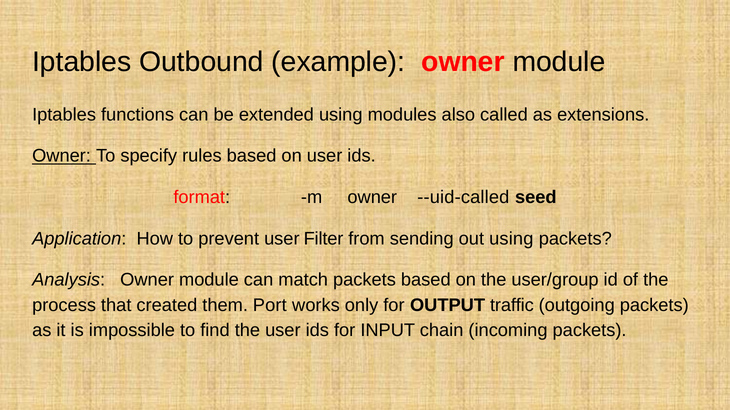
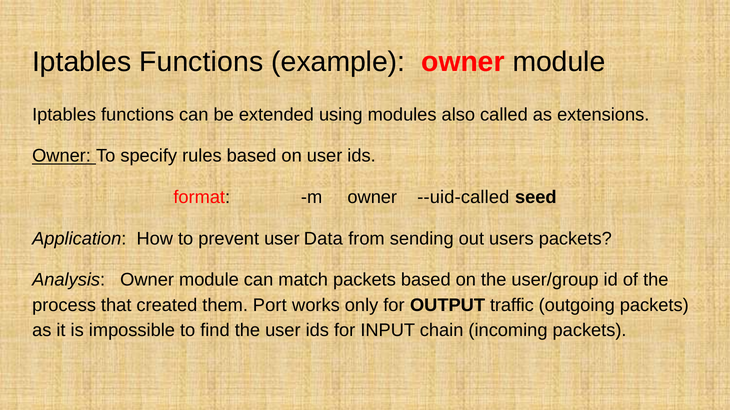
Outbound at (201, 62): Outbound -> Functions
Filter: Filter -> Data
out using: using -> users
